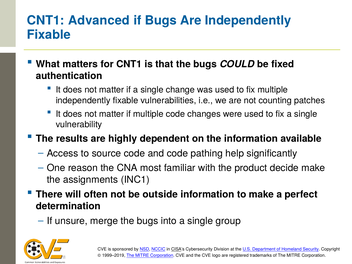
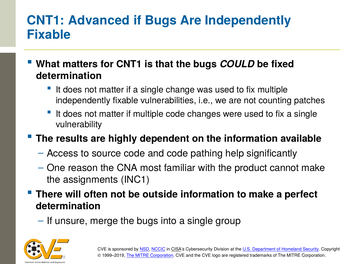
authentication at (69, 76): authentication -> determination
decide: decide -> cannot
